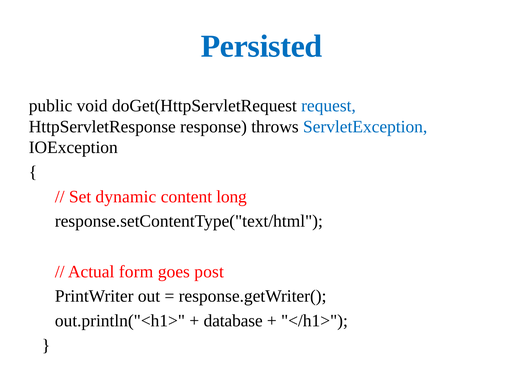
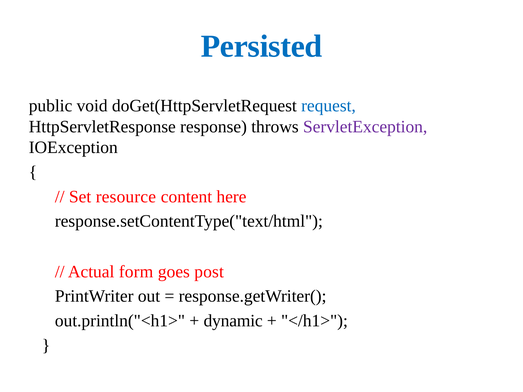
ServletException colour: blue -> purple
dynamic: dynamic -> resource
long: long -> here
database: database -> dynamic
